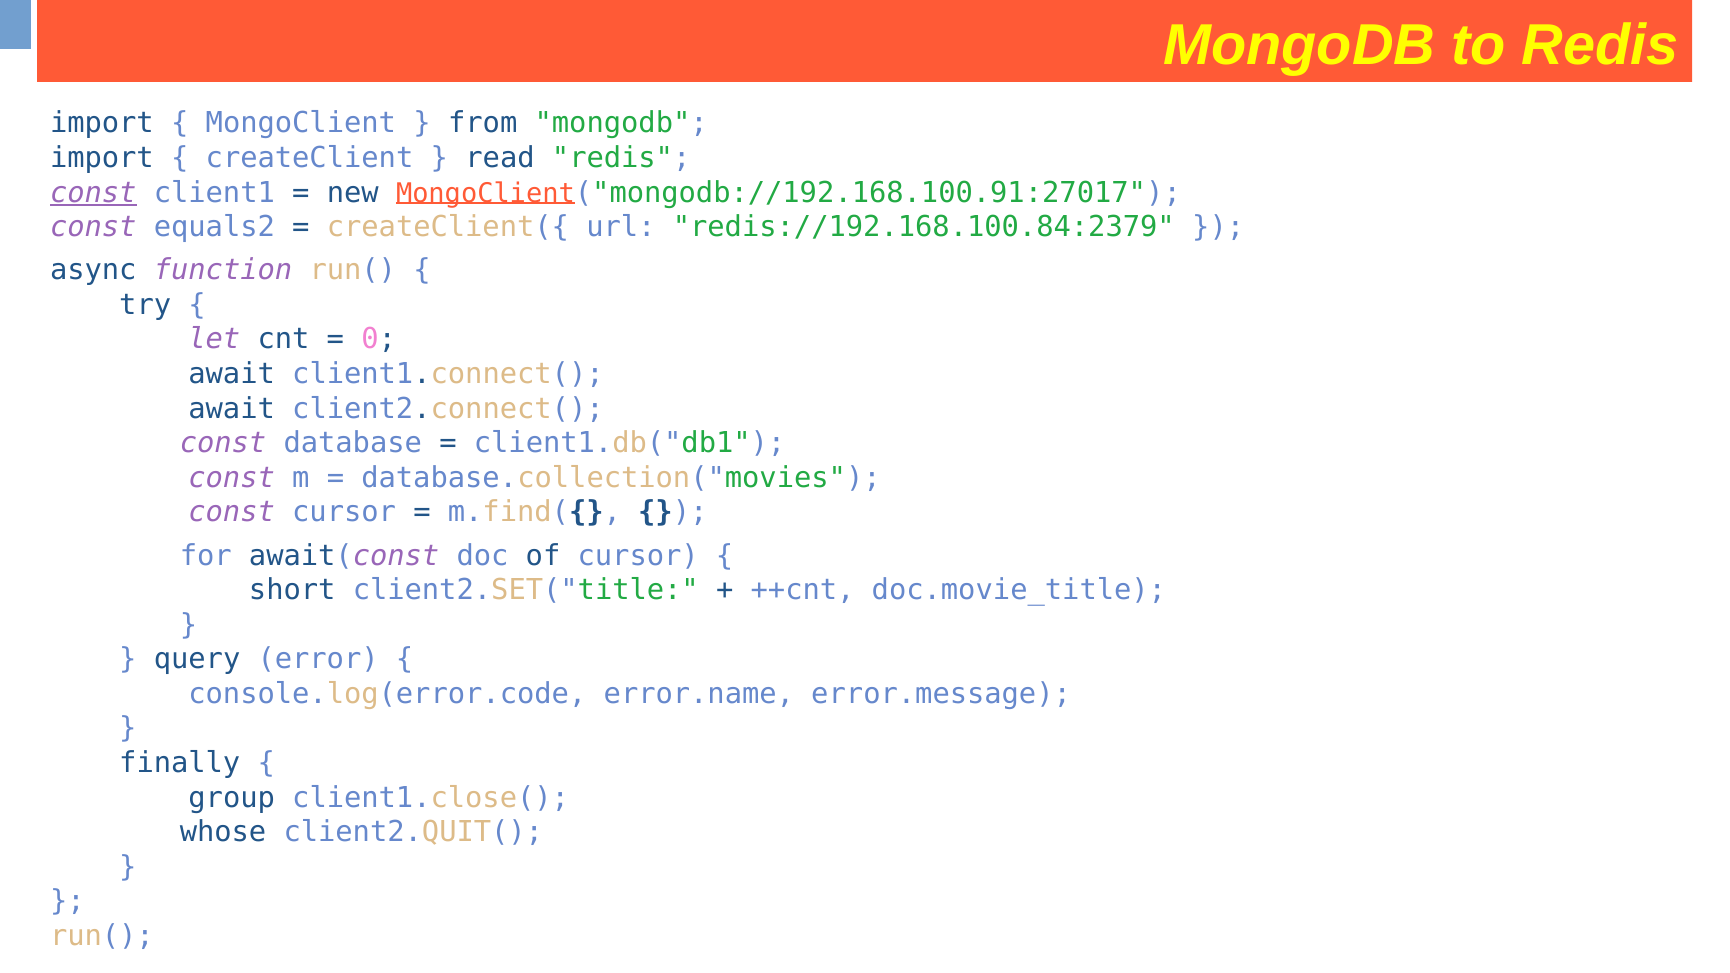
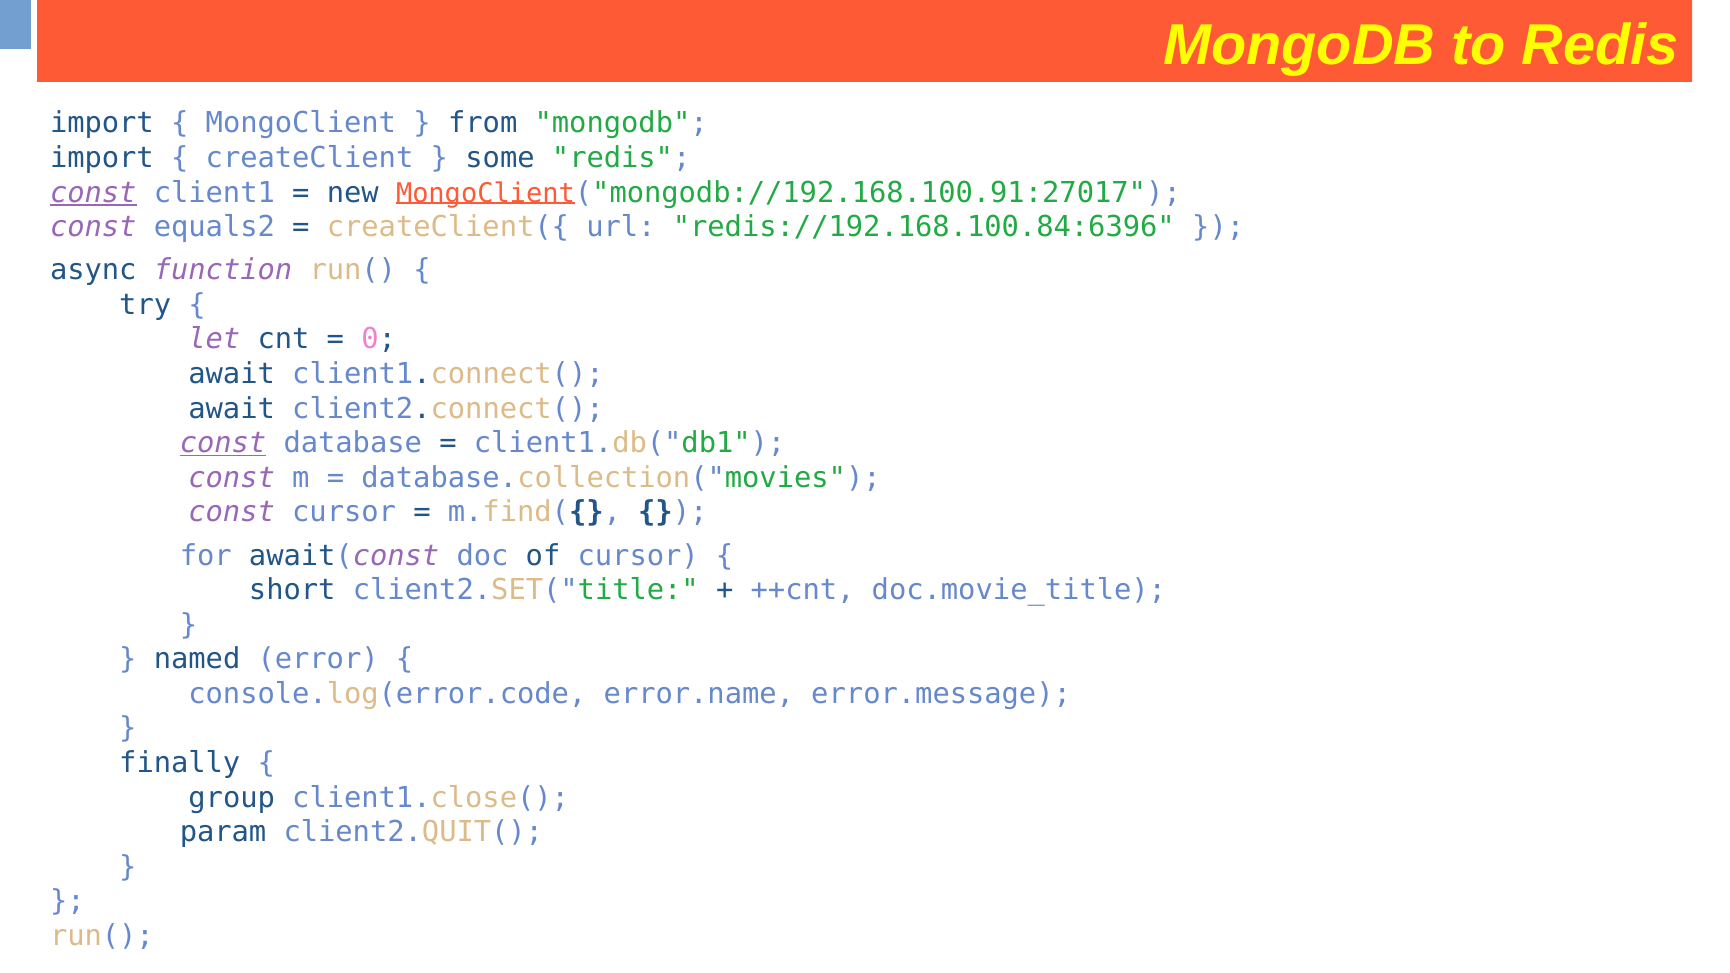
read at (500, 158): read -> some
redis://192.168.100.84:2379: redis://192.168.100.84:2379 -> redis://192.168.100.84:6396
const at (223, 443) underline: none -> present
query: query -> named
whose: whose -> param
